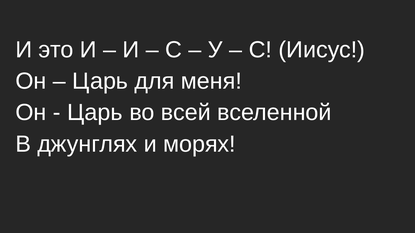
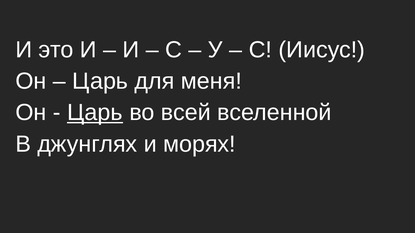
Царь at (95, 113) underline: none -> present
